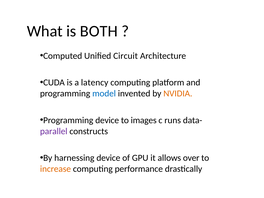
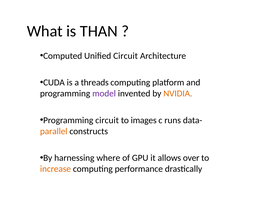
BOTH: BOTH -> THAN
latency: latency -> threads
model colour: blue -> purple
Programming device: device -> circuit
parallel colour: purple -> orange
harnessing device: device -> where
